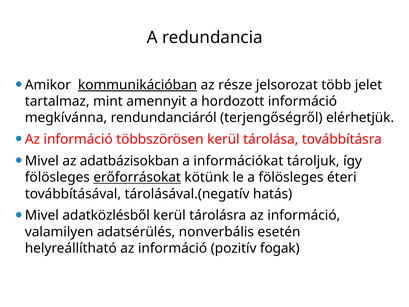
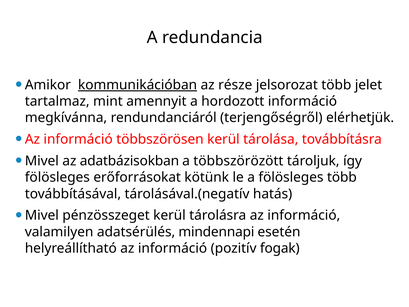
információkat: információkat -> többszörözött
erőforrásokat underline: present -> none
fölösleges éteri: éteri -> több
adatközlésből: adatközlésből -> pénzösszeget
nonverbális: nonverbális -> mindennapi
